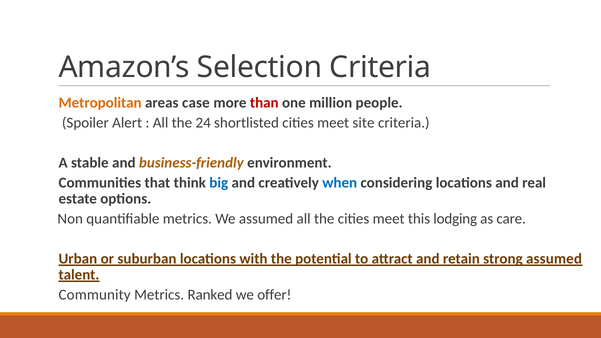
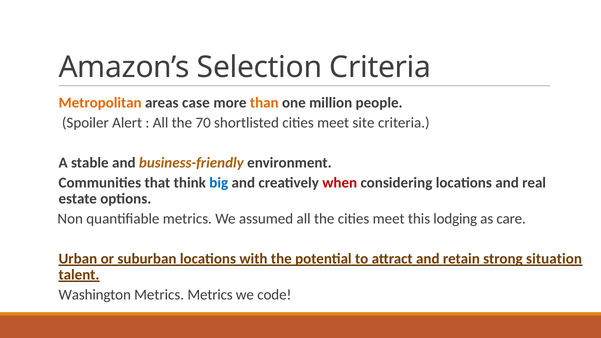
than colour: red -> orange
24: 24 -> 70
when colour: blue -> red
strong assumed: assumed -> situation
Community: Community -> Washington
Metrics Ranked: Ranked -> Metrics
offer: offer -> code
